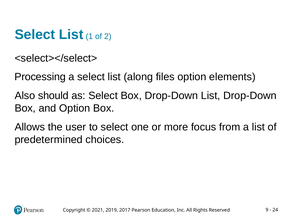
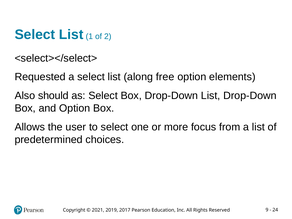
Processing: Processing -> Requested
files: files -> free
